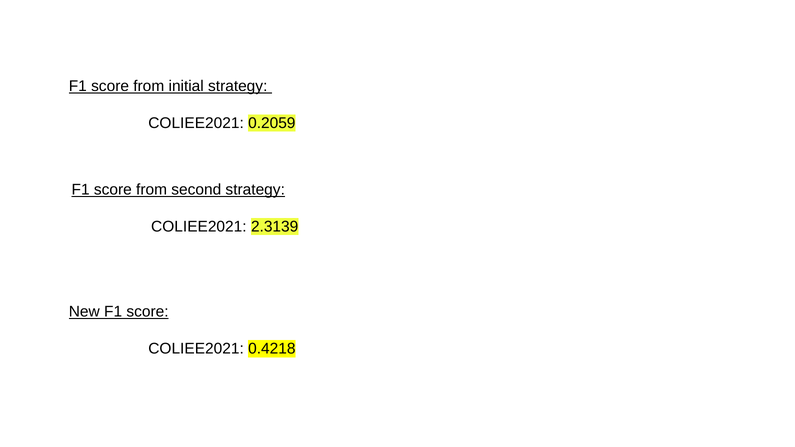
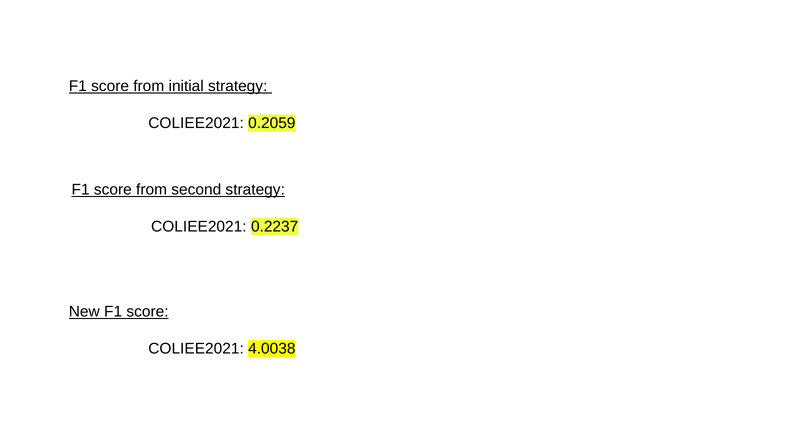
2.3139: 2.3139 -> 0.2237
0.4218: 0.4218 -> 4.0038
